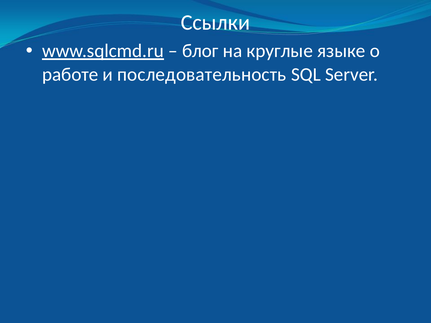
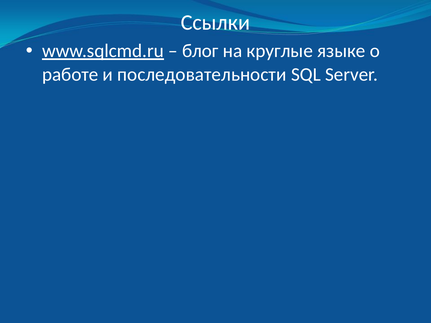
последовательность: последовательность -> последовательности
